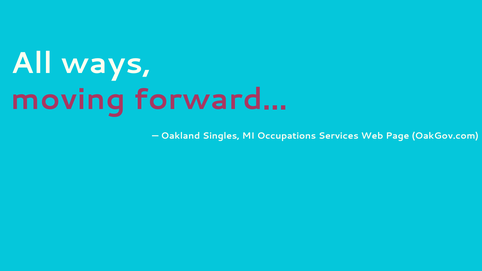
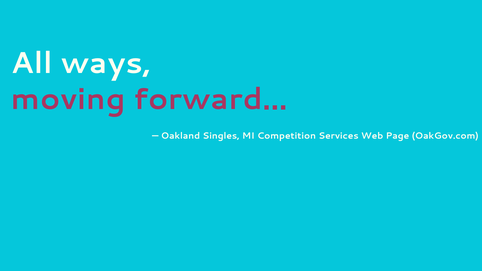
Occupations: Occupations -> Competition
